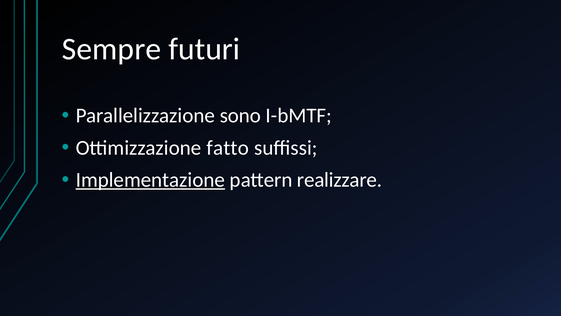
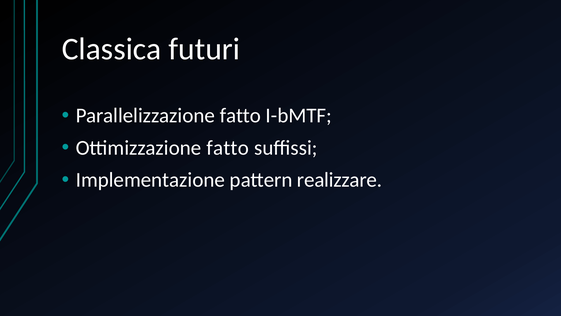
Sempre: Sempre -> Classica
Parallelizzazione sono: sono -> fatto
Implementazione underline: present -> none
